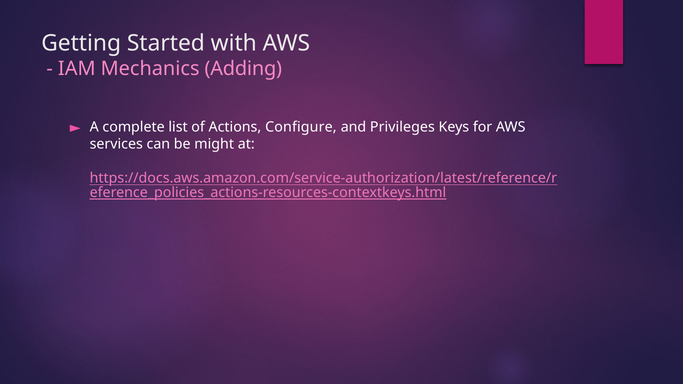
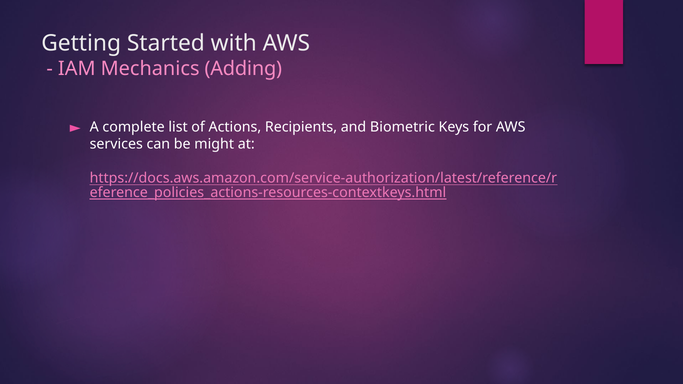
Configure: Configure -> Recipients
Privileges: Privileges -> Biometric
